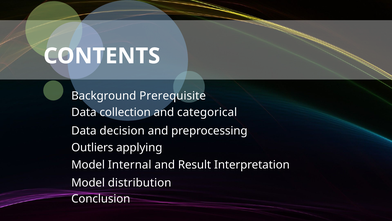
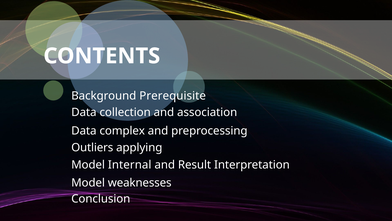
categorical: categorical -> association
decision: decision -> complex
distribution: distribution -> weaknesses
